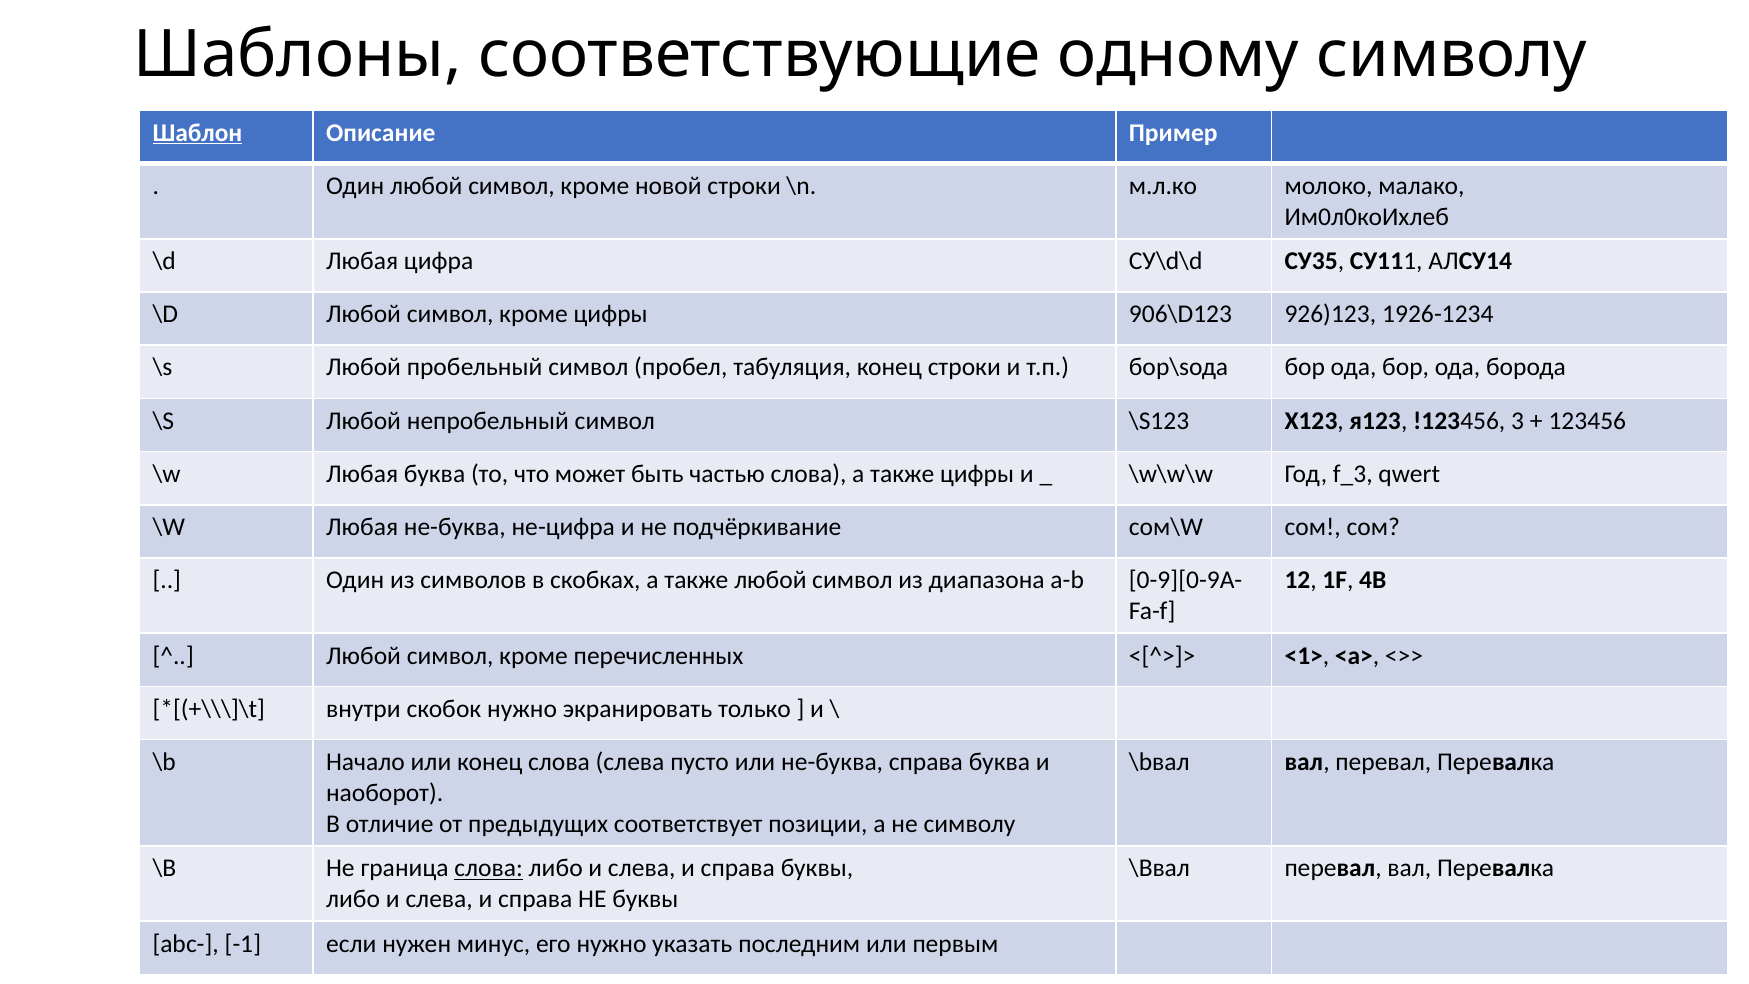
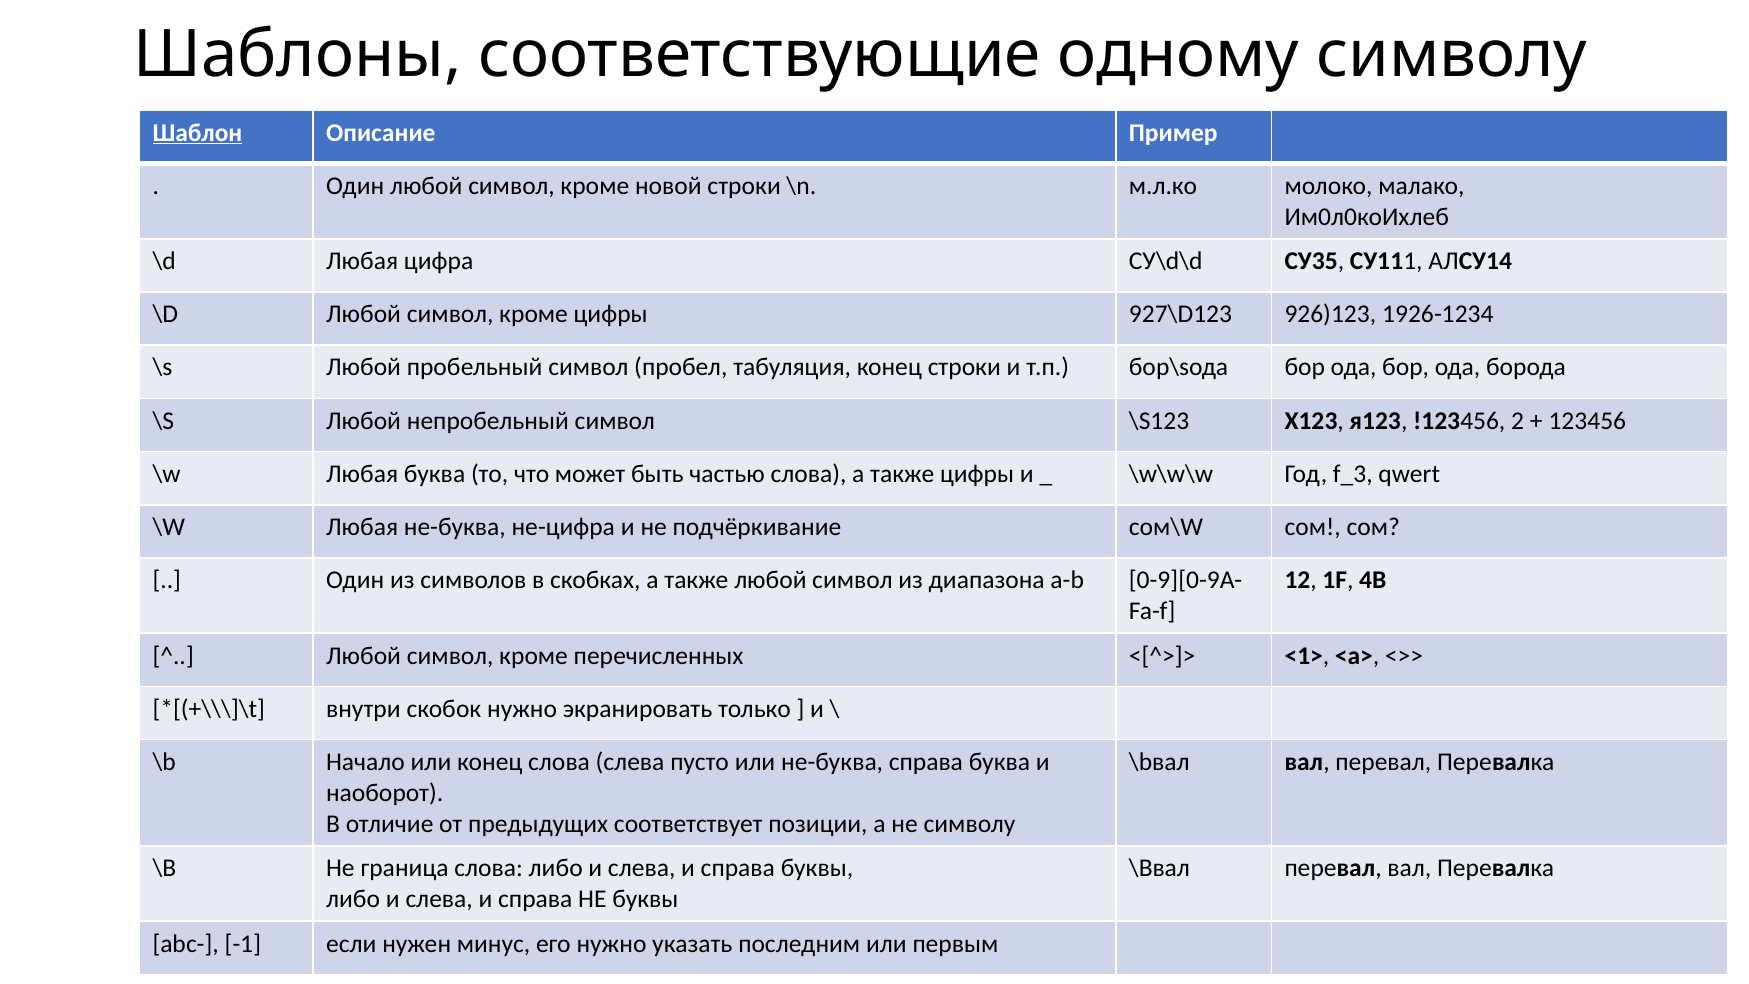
906\D123: 906\D123 -> 927\D123
3: 3 -> 2
слова at (489, 868) underline: present -> none
